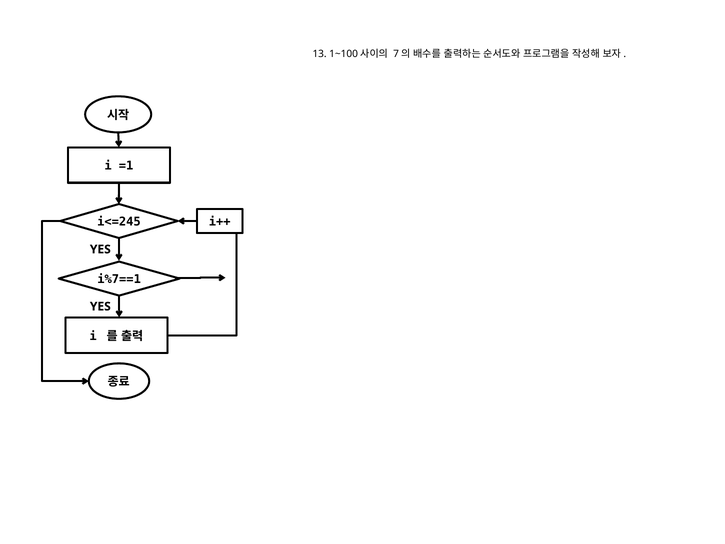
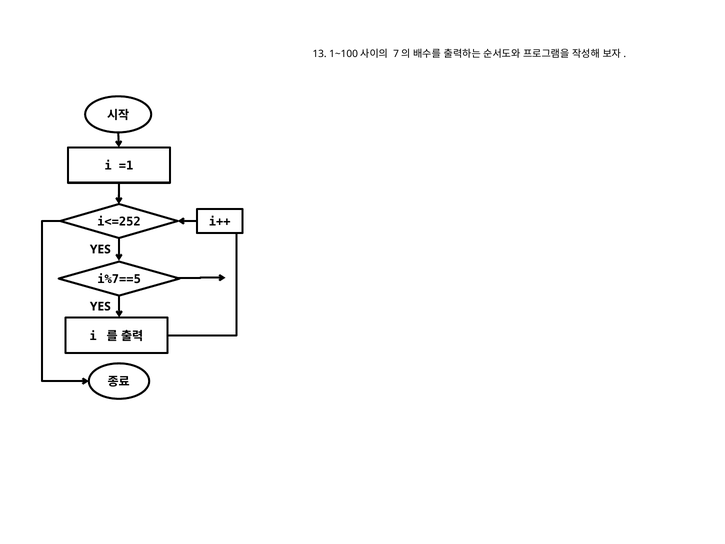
i<=245: i<=245 -> i<=252
i%7==1: i%7==1 -> i%7==5
